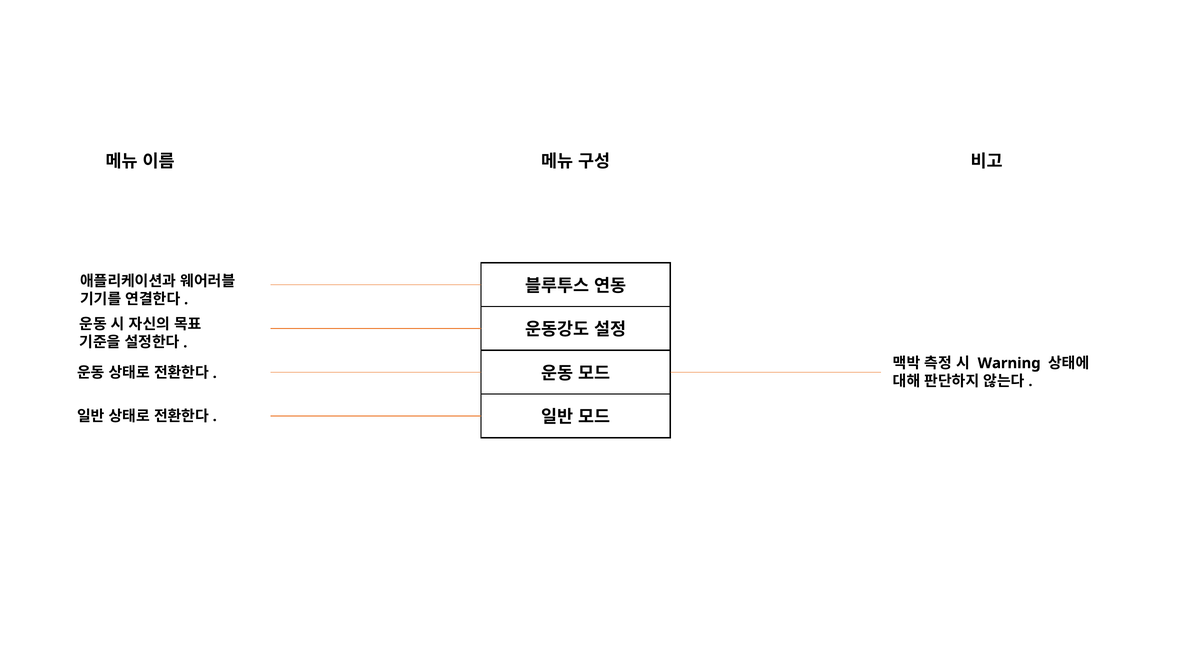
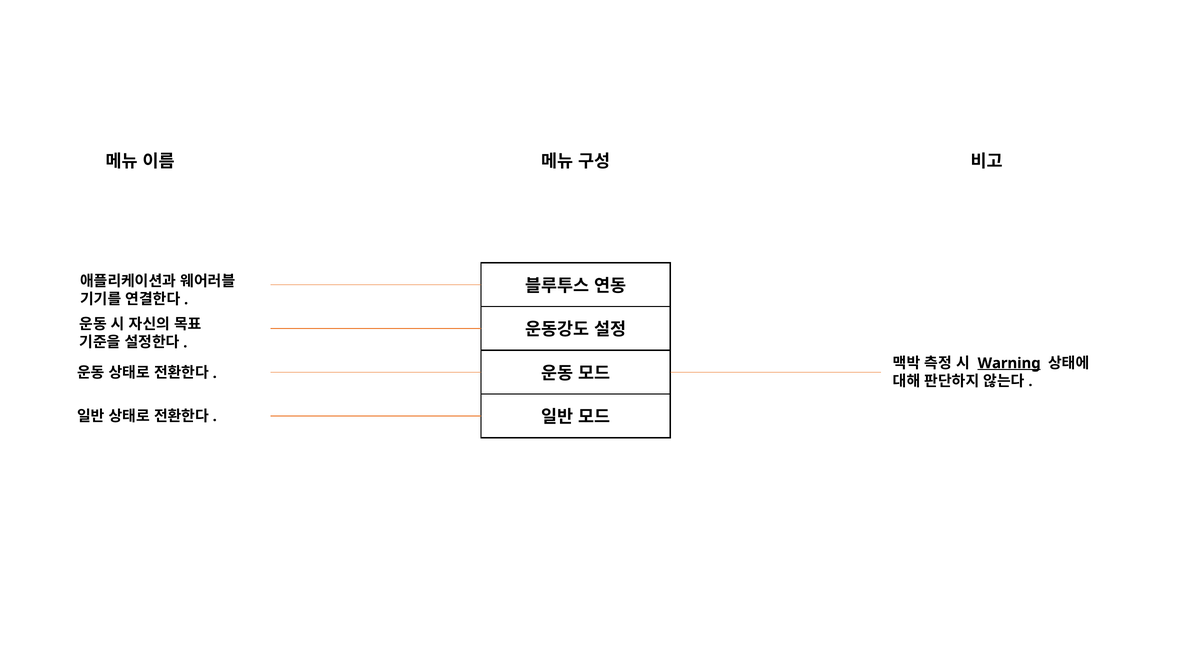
Warning underline: none -> present
